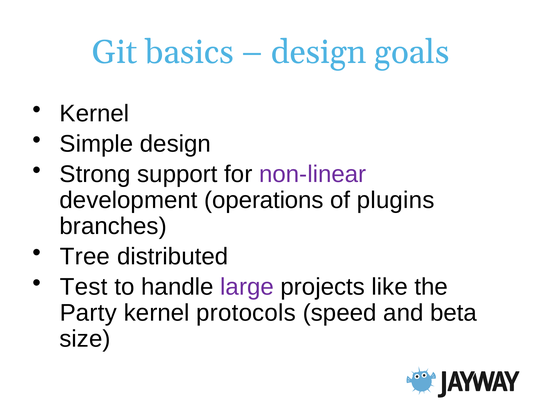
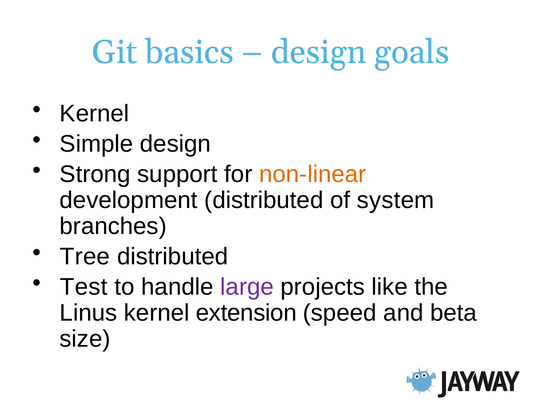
non-linear colour: purple -> orange
development operations: operations -> distributed
plugins: plugins -> system
Party: Party -> Linus
protocols: protocols -> extension
